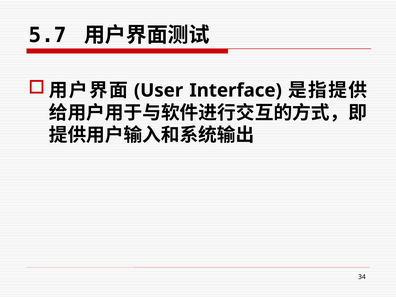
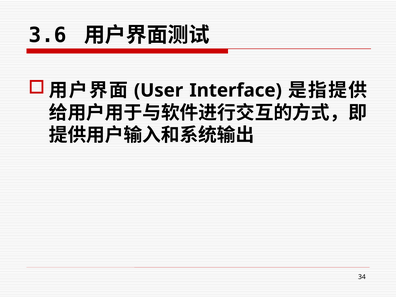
5.7: 5.7 -> 3.6
